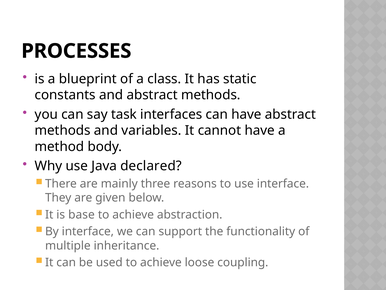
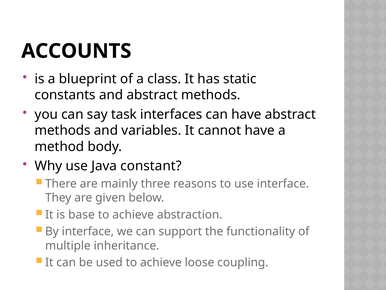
PROCESSES: PROCESSES -> ACCOUNTS
declared: declared -> constant
